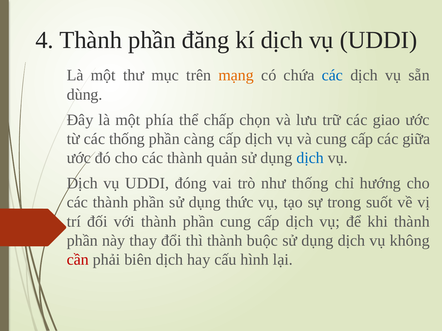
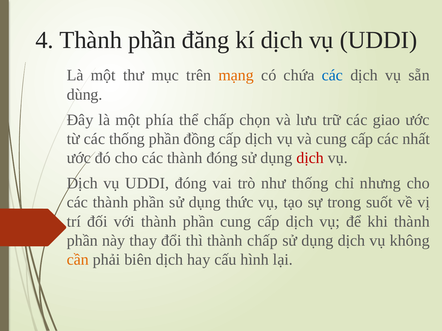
càng: càng -> đồng
giữa: giữa -> nhất
thành quản: quản -> đóng
dịch at (310, 158) colour: blue -> red
hướng: hướng -> nhưng
thành buộc: buộc -> chấp
cần colour: red -> orange
